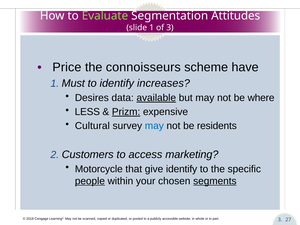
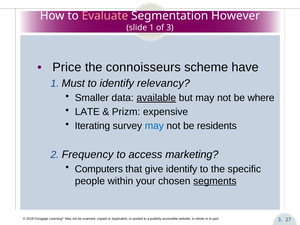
Evaluate colour: light green -> pink
Attitudes: Attitudes -> However
increases: increases -> relevancy
Desires: Desires -> Smaller
LESS: LESS -> LATE
Prizm underline: present -> none
Cultural: Cultural -> Iterating
Customers: Customers -> Frequency
Motorcycle: Motorcycle -> Computers
people underline: present -> none
